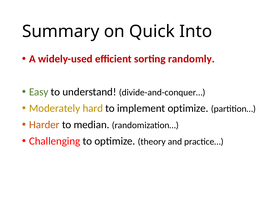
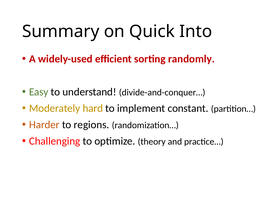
implement optimize: optimize -> constant
median: median -> regions
